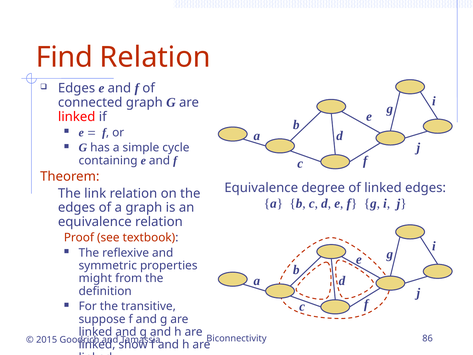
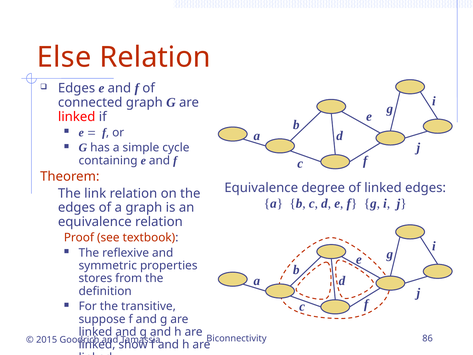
Find: Find -> Else
might: might -> stores
